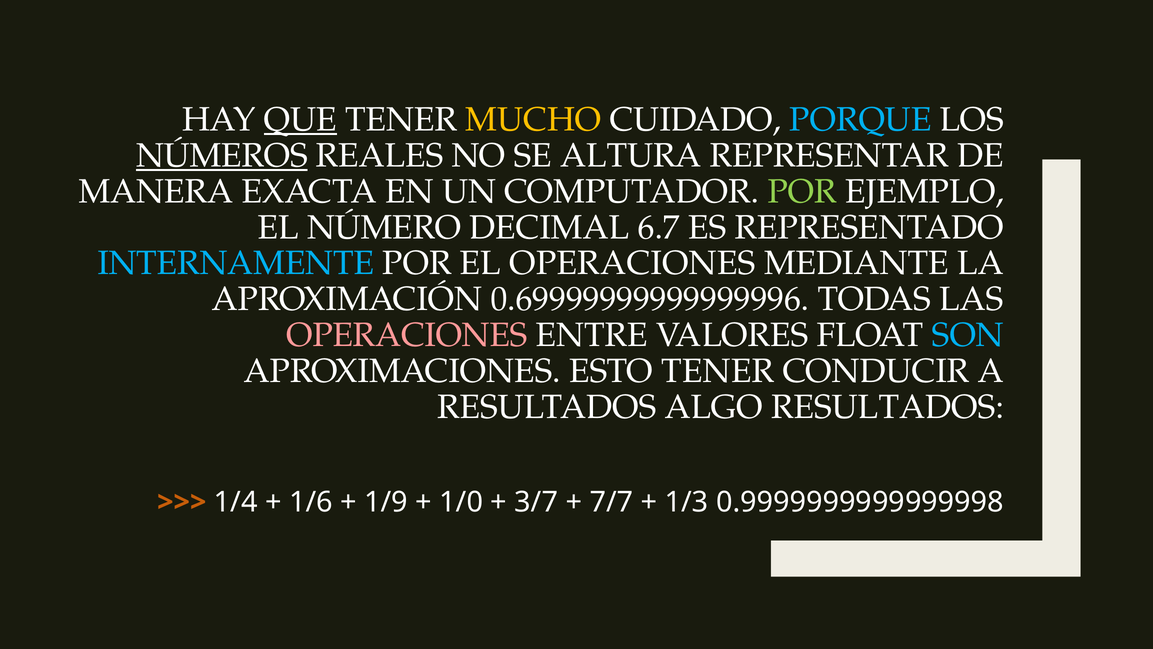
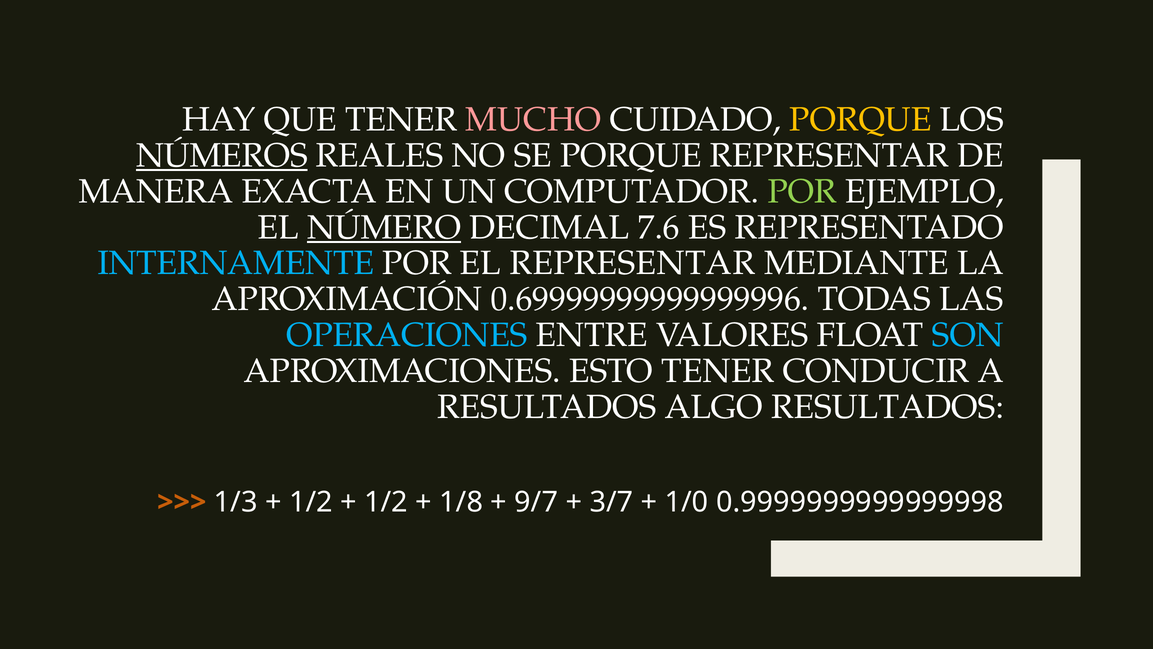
QUE underline: present -> none
MUCHO colour: yellow -> pink
PORQUE at (861, 119) colour: light blue -> yellow
SE ALTURA: ALTURA -> PORQUE
NÚMERO underline: none -> present
6.7: 6.7 -> 7.6
EL OPERACIONES: OPERACIONES -> REPRESENTAR
OPERACIONES at (407, 335) colour: pink -> light blue
1/4: 1/4 -> 1/3
1/6 at (311, 502): 1/6 -> 1/2
1/9 at (386, 502): 1/9 -> 1/2
1/0: 1/0 -> 1/8
3/7: 3/7 -> 9/7
7/7: 7/7 -> 3/7
1/3: 1/3 -> 1/0
